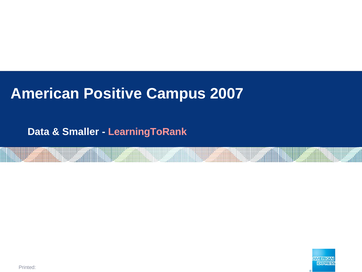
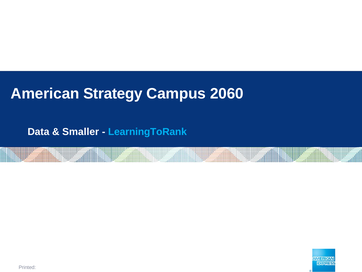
Positive: Positive -> Strategy
2007: 2007 -> 2060
LearningToRank colour: pink -> light blue
